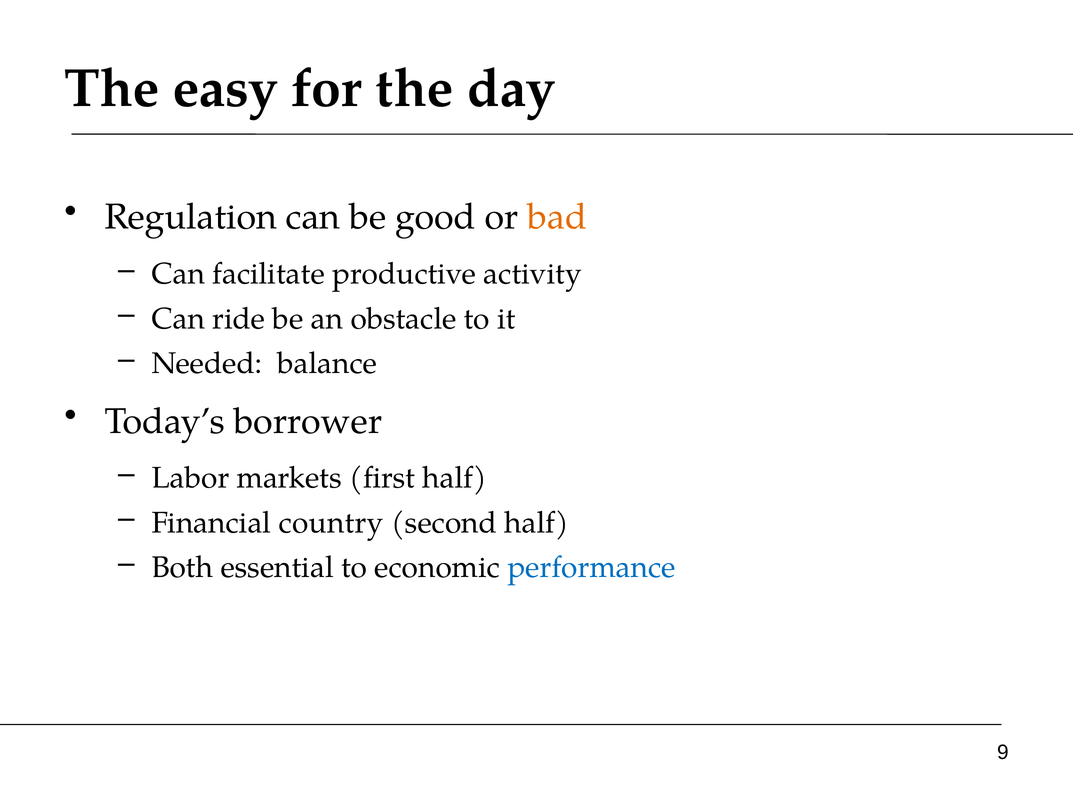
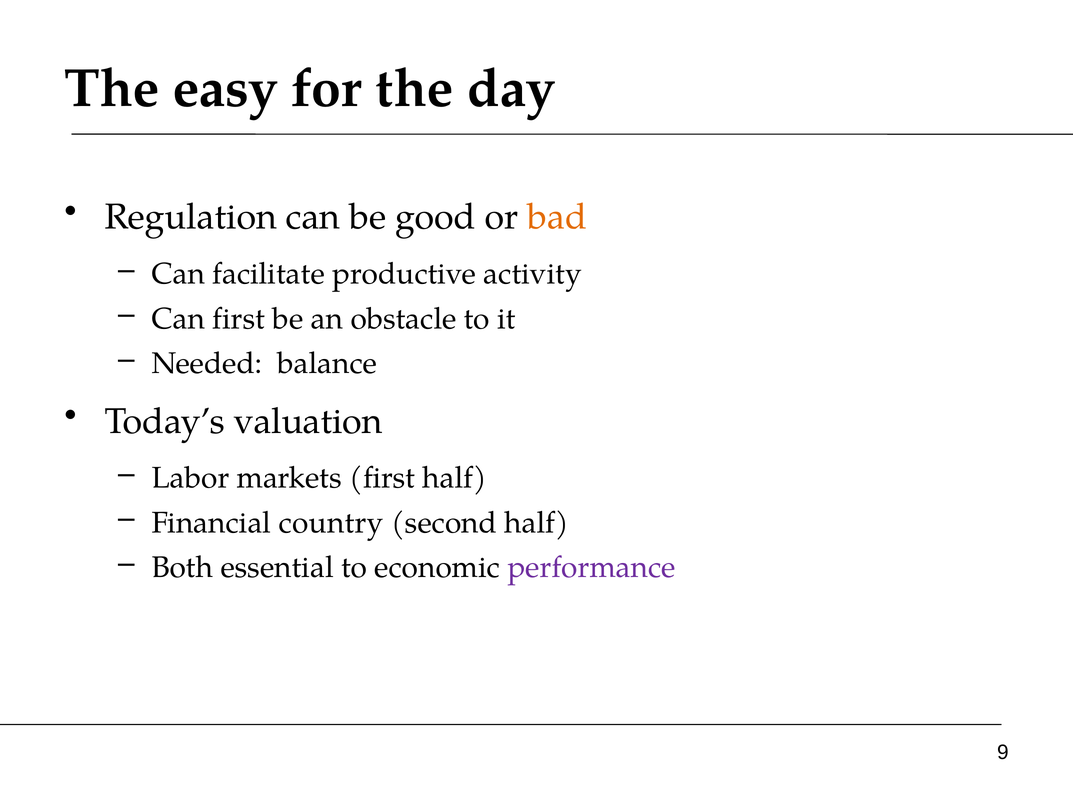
Can ride: ride -> first
borrower: borrower -> valuation
performance colour: blue -> purple
